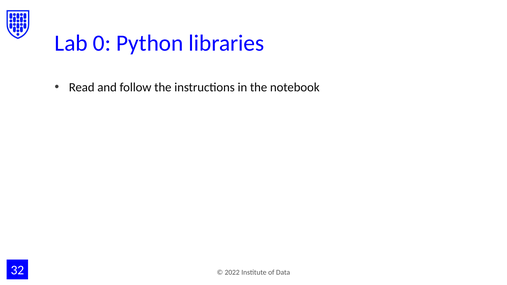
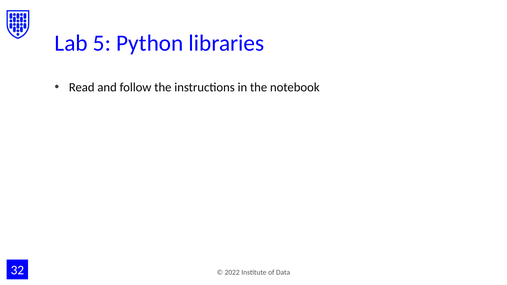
0: 0 -> 5
